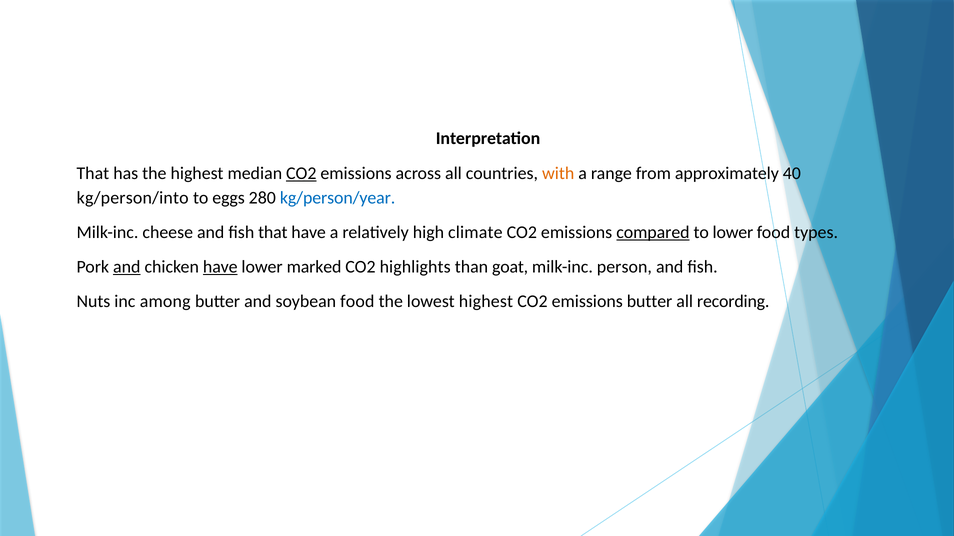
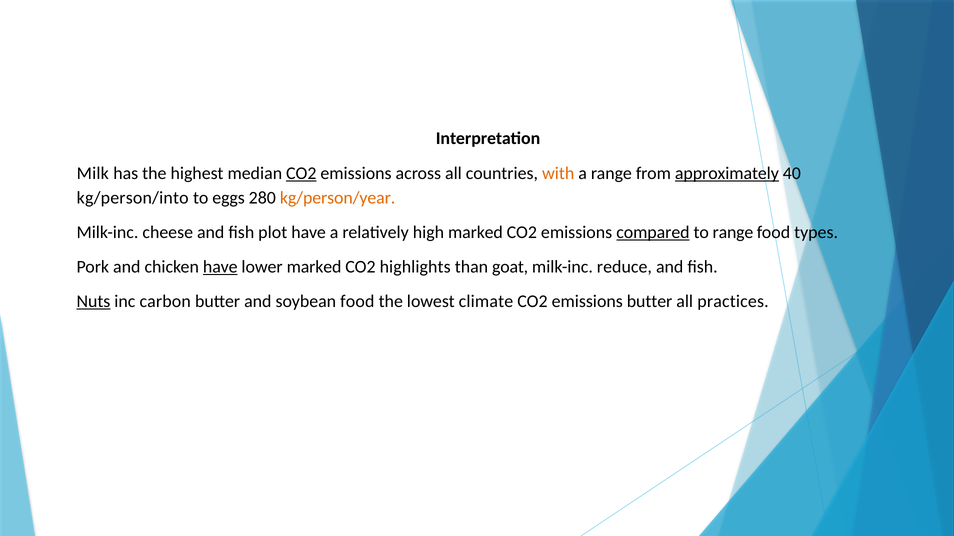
That at (93, 173): That -> Milk
approximately underline: none -> present
kg/person/year colour: blue -> orange
fish that: that -> plot
high climate: climate -> marked
to lower: lower -> range
and at (127, 267) underline: present -> none
person: person -> reduce
Nuts underline: none -> present
among: among -> carbon
lowest highest: highest -> climate
recording: recording -> practices
